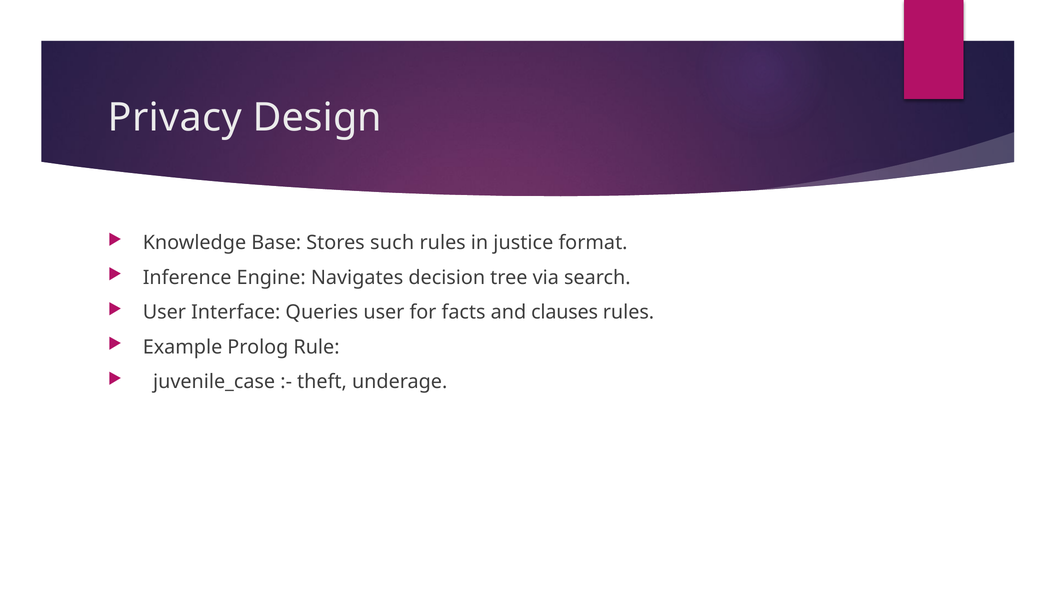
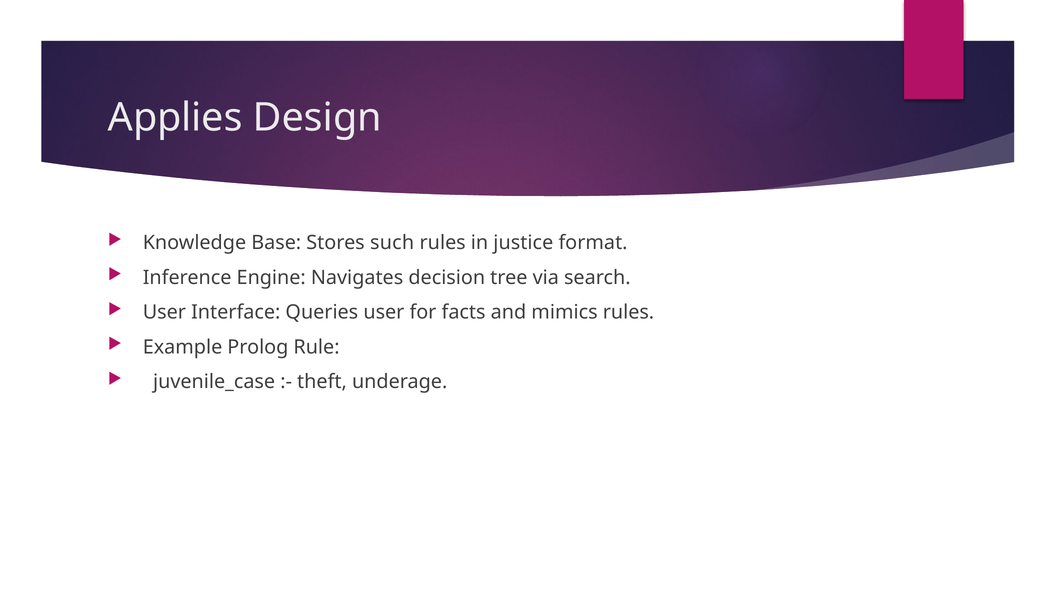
Privacy: Privacy -> Applies
clauses: clauses -> mimics
